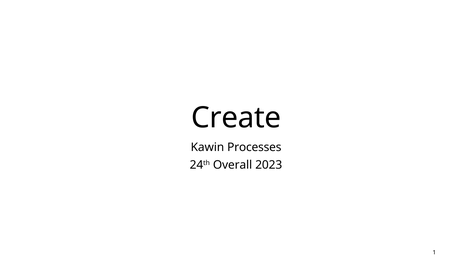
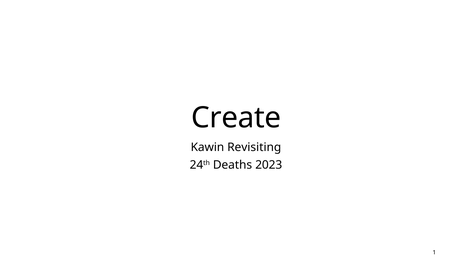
Processes: Processes -> Revisiting
Overall: Overall -> Deaths
